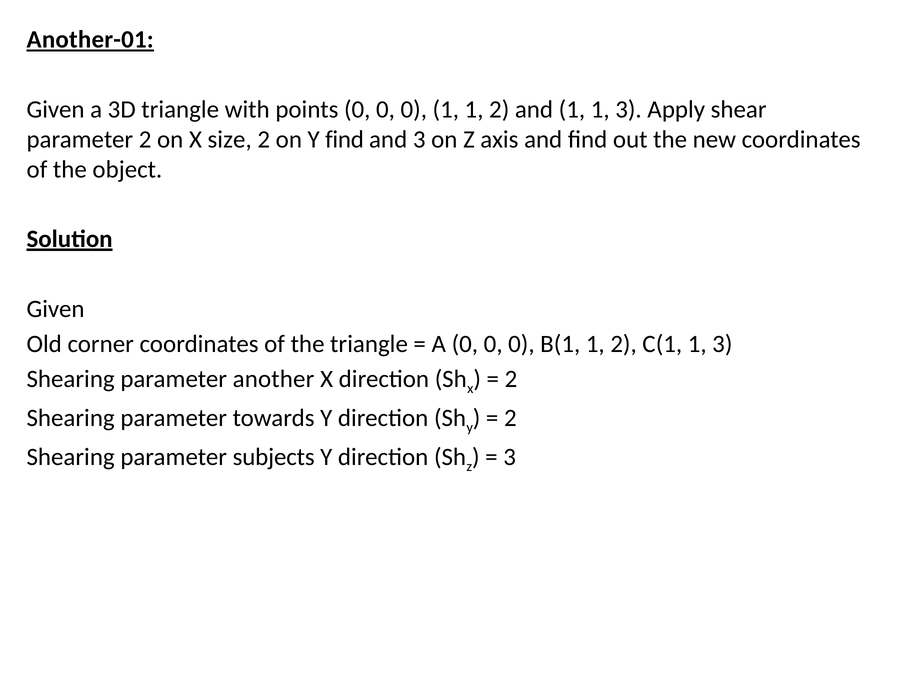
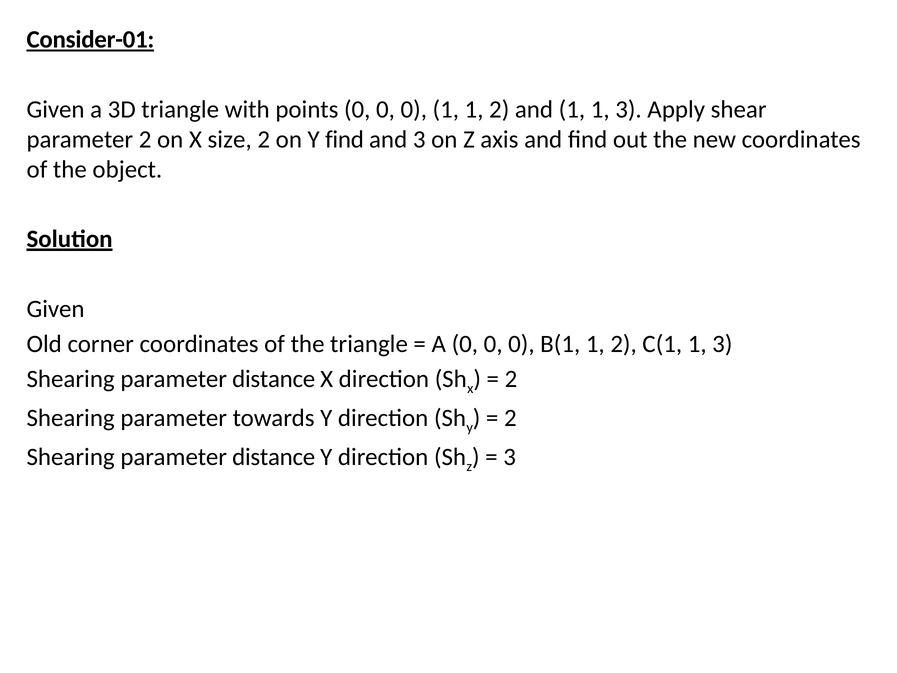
Another-01: Another-01 -> Consider-01
another at (274, 379): another -> distance
subjects at (274, 457): subjects -> distance
